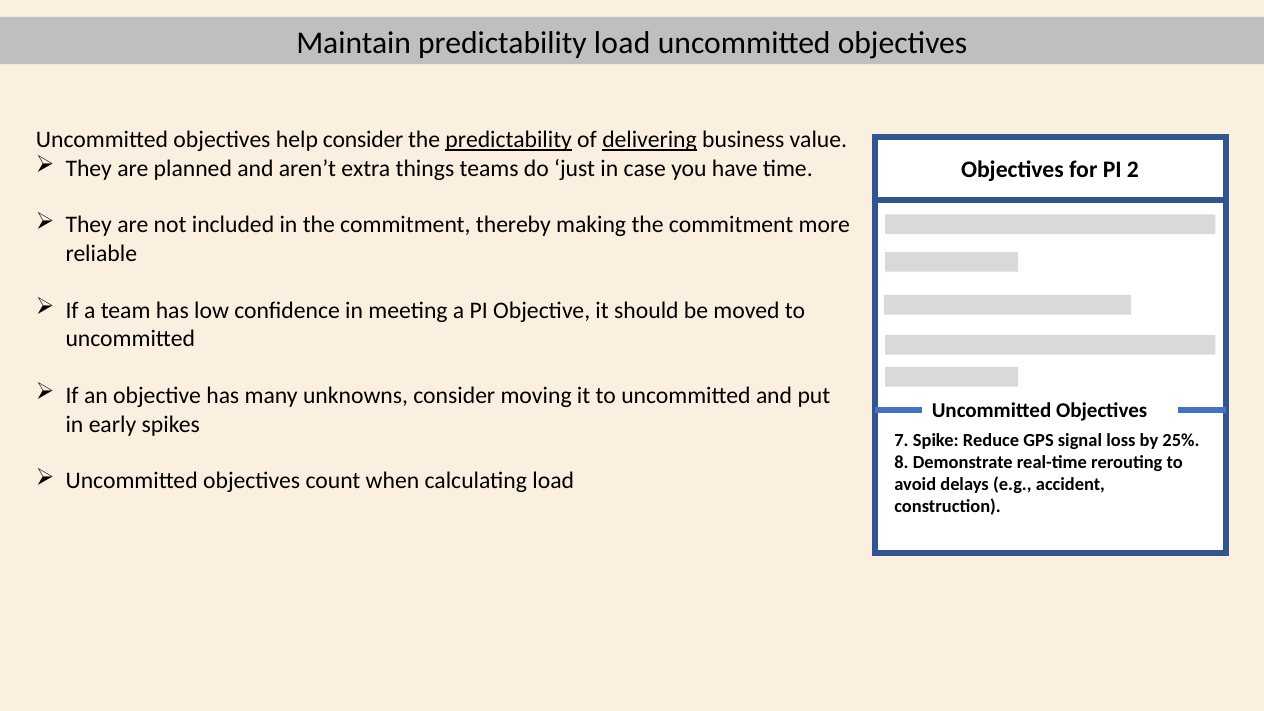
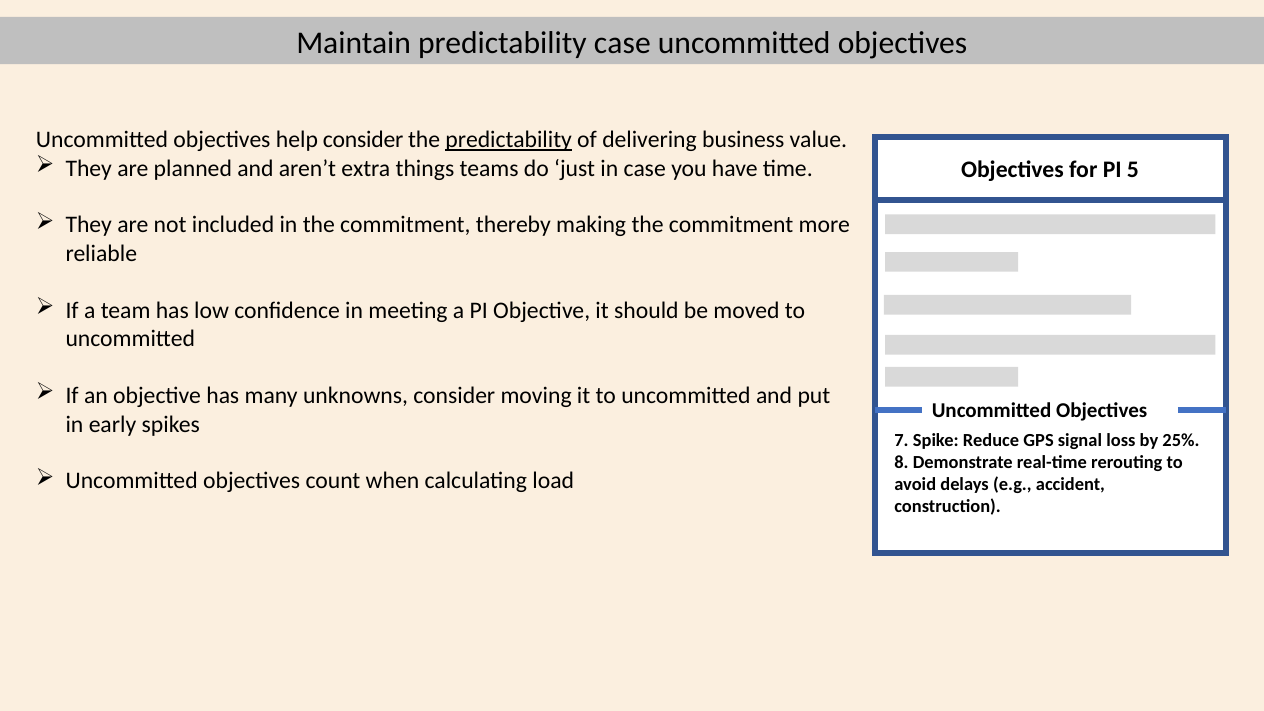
predictability load: load -> case
delivering underline: present -> none
2: 2 -> 5
